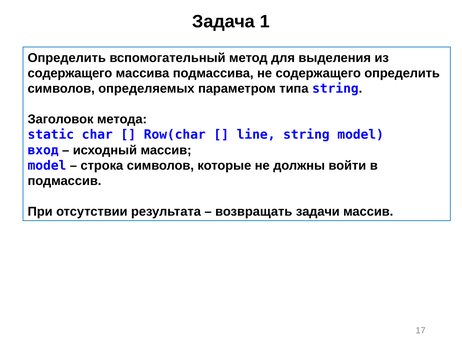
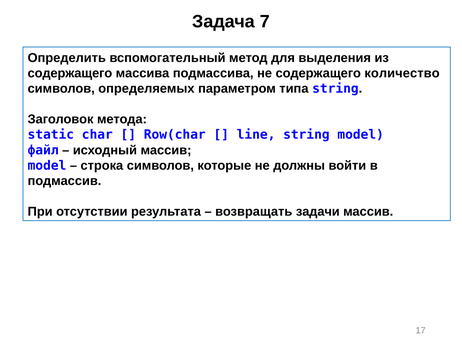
1: 1 -> 7
содержащего определить: определить -> количество
вход: вход -> файл
